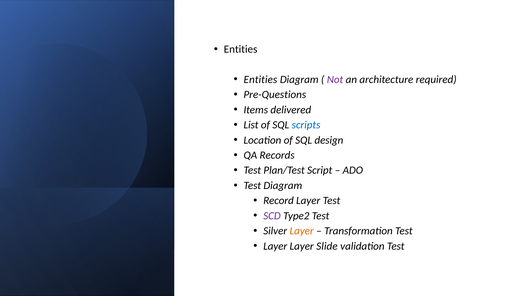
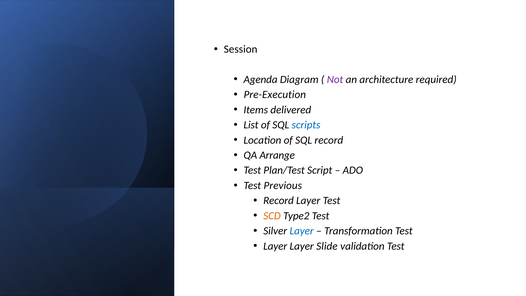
Entities at (241, 49): Entities -> Session
Entities at (260, 79): Entities -> Agenda
Pre-Questions: Pre-Questions -> Pre-Execution
SQL design: design -> record
Records: Records -> Arrange
Test Diagram: Diagram -> Previous
SCD colour: purple -> orange
Layer at (302, 231) colour: orange -> blue
